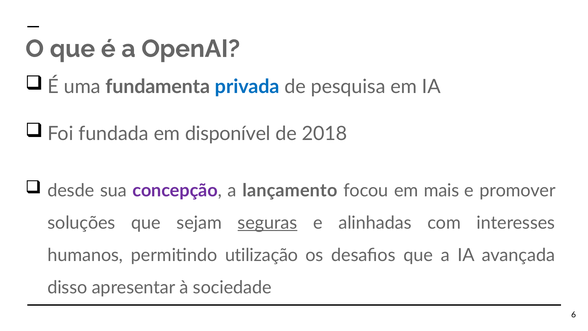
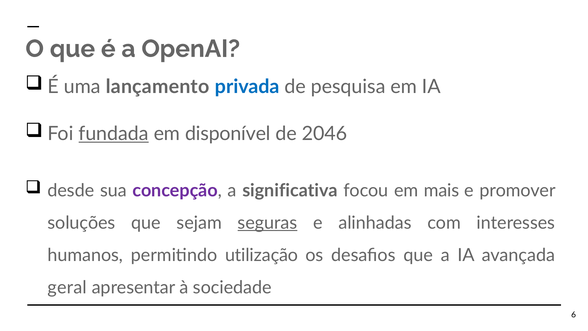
fundamenta: fundamenta -> lançamento
fundada underline: none -> present
2018: 2018 -> 2046
lançamento: lançamento -> significativa
disso: disso -> geral
